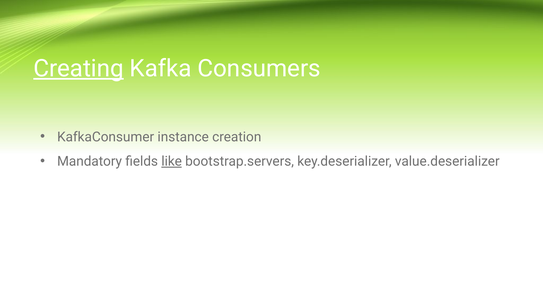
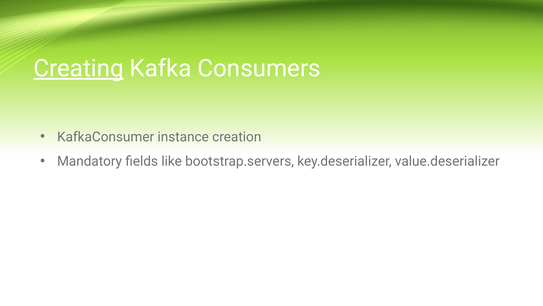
like underline: present -> none
